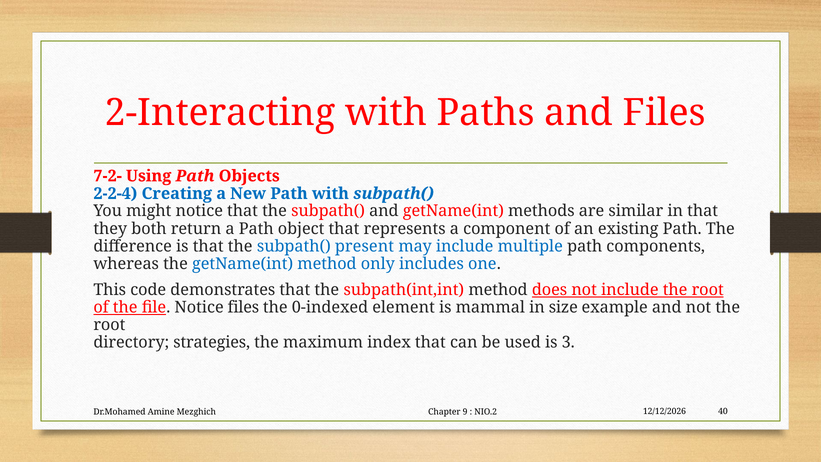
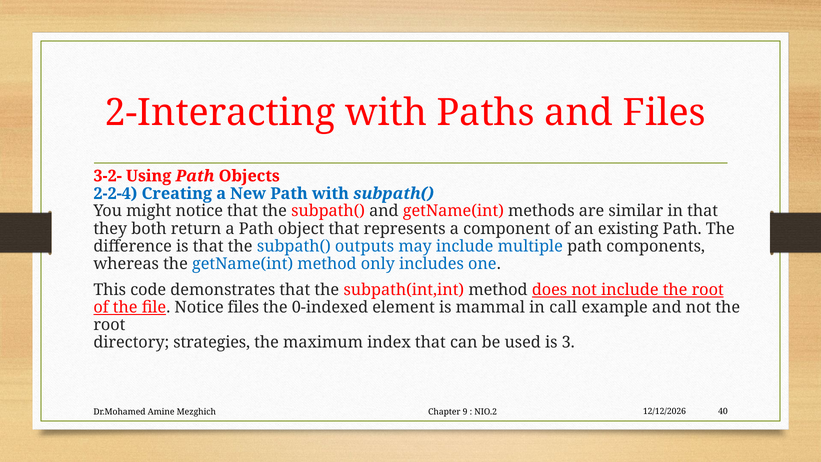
7-2-: 7-2- -> 3-2-
present: present -> outputs
size: size -> call
